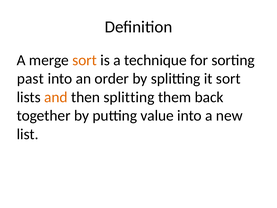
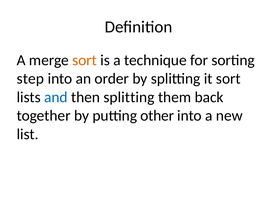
past: past -> step
and colour: orange -> blue
value: value -> other
